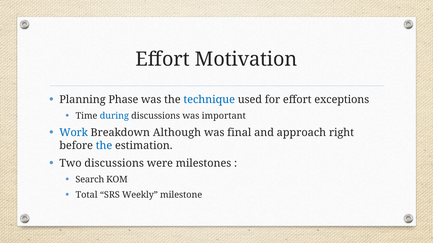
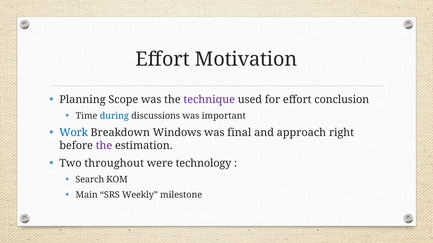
Phase: Phase -> Scope
technique colour: blue -> purple
exceptions: exceptions -> conclusion
Although: Although -> Windows
the at (104, 146) colour: blue -> purple
Two discussions: discussions -> throughout
milestones: milestones -> technology
Total: Total -> Main
